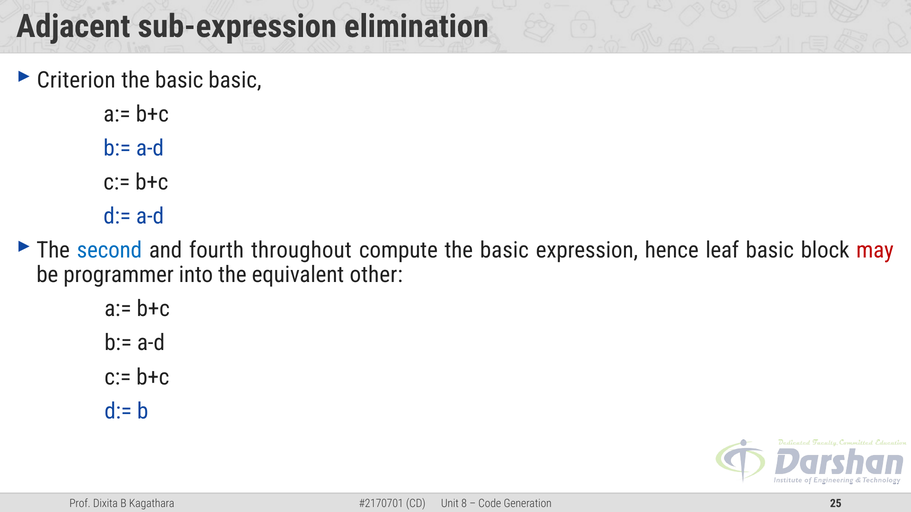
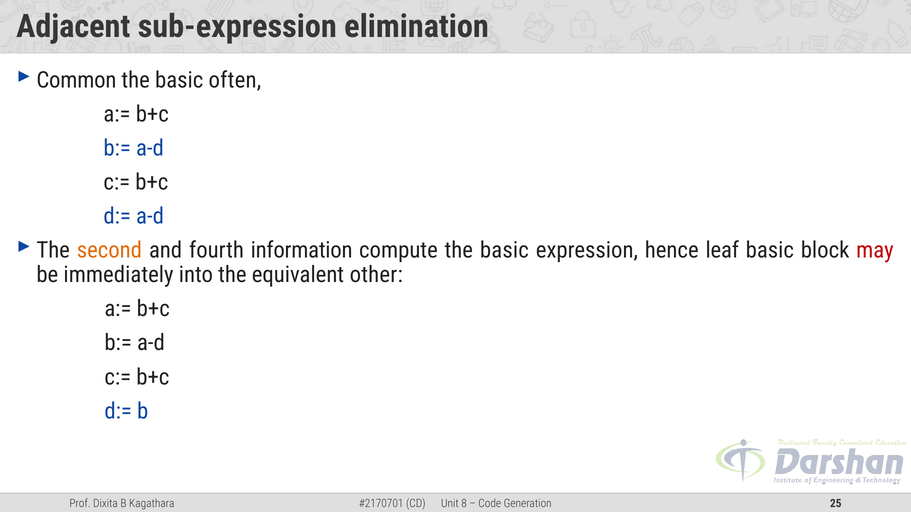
Criterion: Criterion -> Common
basic basic: basic -> often
second colour: blue -> orange
throughout: throughout -> information
programmer: programmer -> immediately
